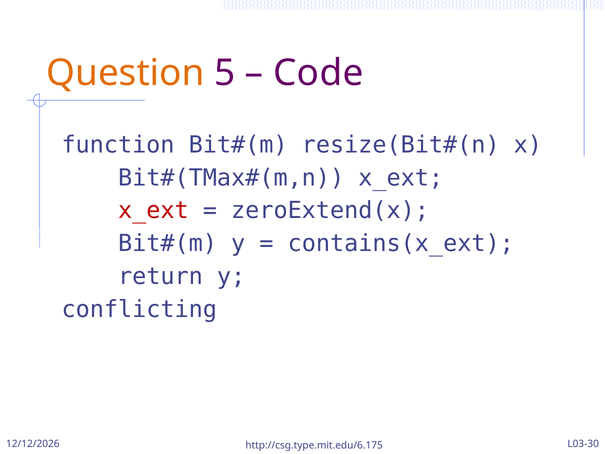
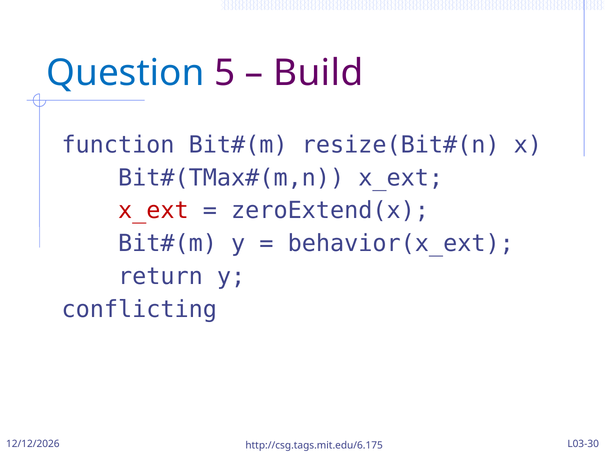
Question colour: orange -> blue
Code: Code -> Build
contains(x_ext: contains(x_ext -> behavior(x_ext
http://csg.type.mit.edu/6.175: http://csg.type.mit.edu/6.175 -> http://csg.tags.mit.edu/6.175
